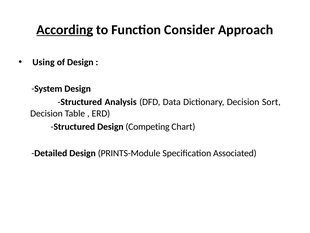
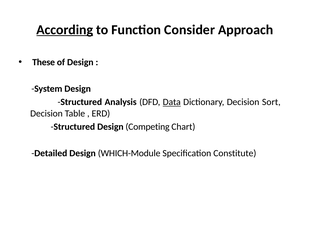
Using: Using -> These
Data underline: none -> present
PRINTS-Module: PRINTS-Module -> WHICH-Module
Associated: Associated -> Constitute
